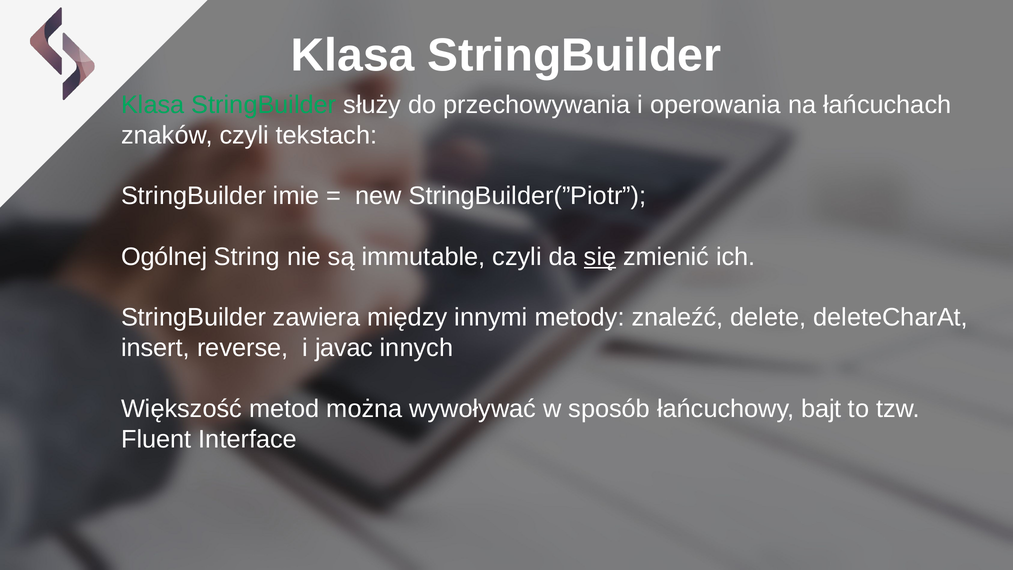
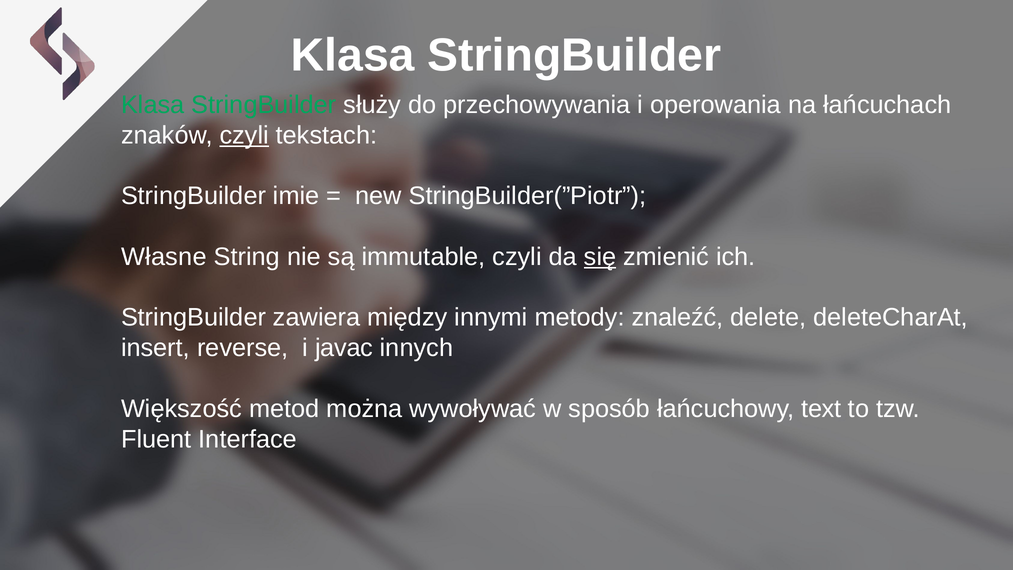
czyli at (244, 135) underline: none -> present
Ogólnej: Ogólnej -> Własne
bajt: bajt -> text
